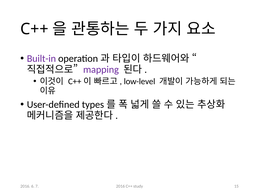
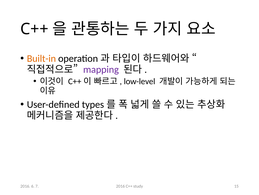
Built-in colour: purple -> orange
